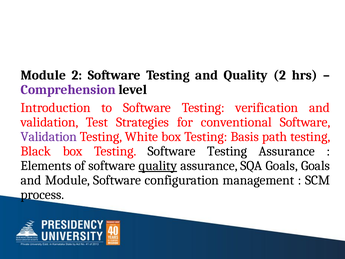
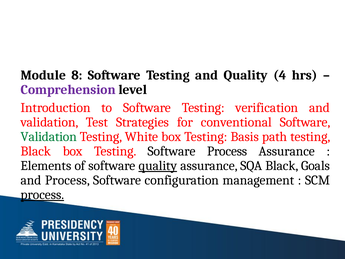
Module 2: 2 -> 8
Quality 2: 2 -> 4
Validation at (49, 137) colour: purple -> green
Testing Software Testing: Testing -> Process
SQA Goals: Goals -> Black
and Module: Module -> Process
process at (42, 195) underline: none -> present
